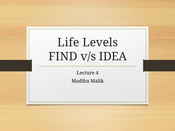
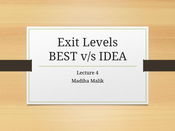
Life: Life -> Exit
FIND: FIND -> BEST
